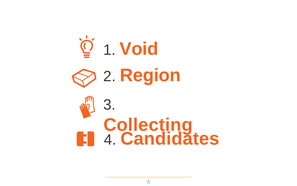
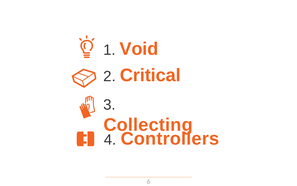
Region: Region -> Critical
Candidates: Candidates -> Controllers
